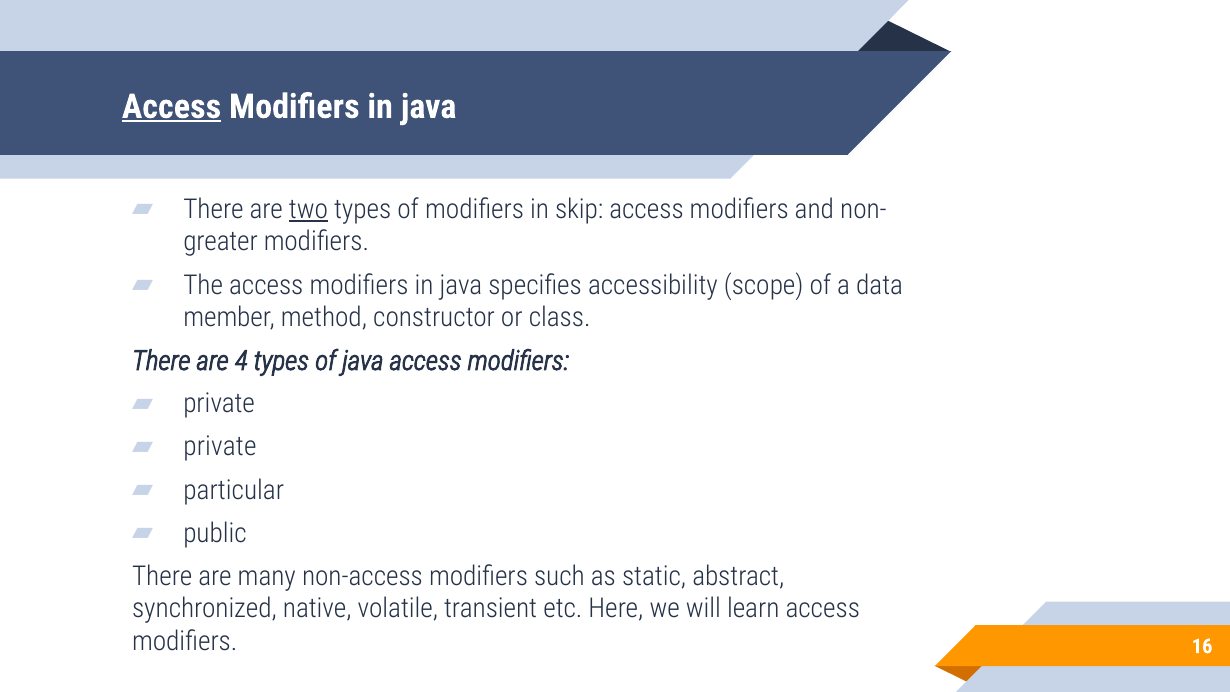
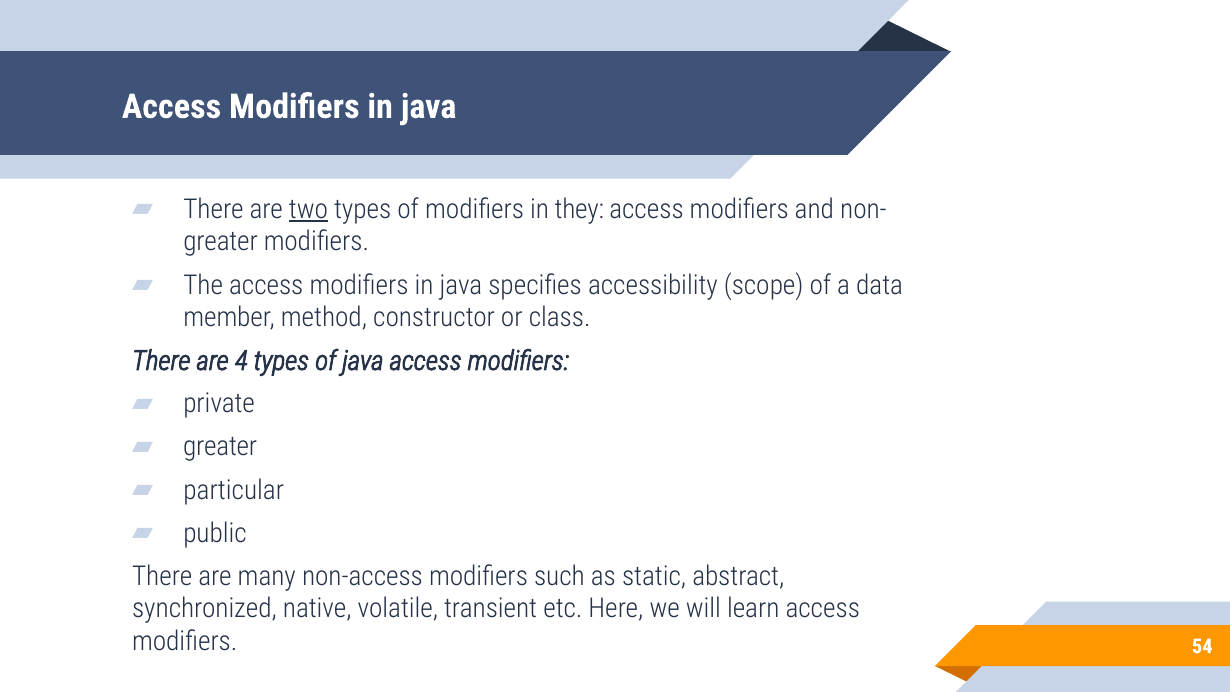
Access at (172, 107) underline: present -> none
skip: skip -> they
private at (220, 447): private -> greater
16: 16 -> 54
